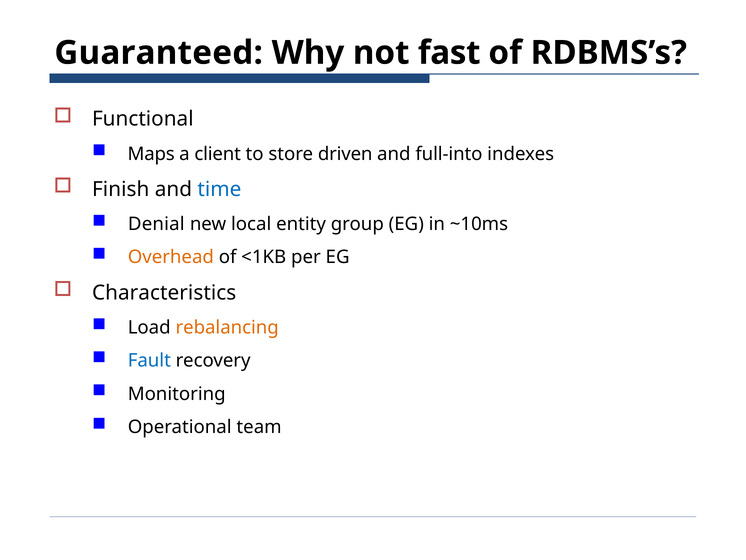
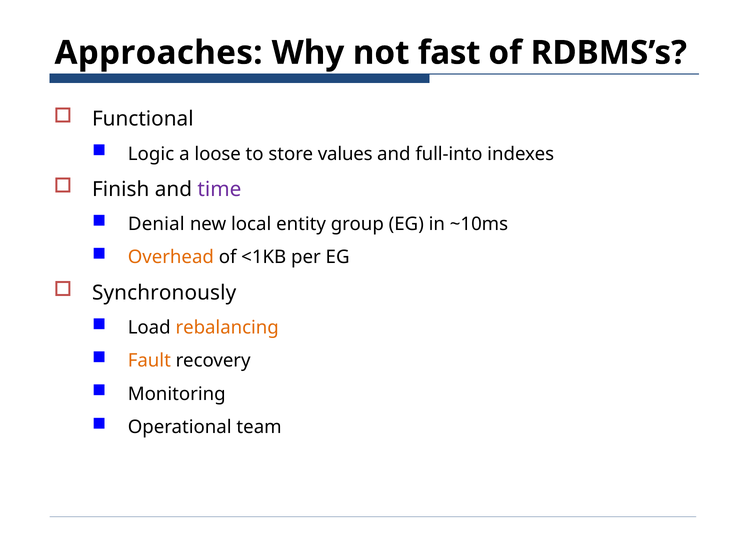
Guaranteed: Guaranteed -> Approaches
Maps: Maps -> Logic
client: client -> loose
driven: driven -> values
time colour: blue -> purple
Characteristics: Characteristics -> Synchronously
Fault colour: blue -> orange
